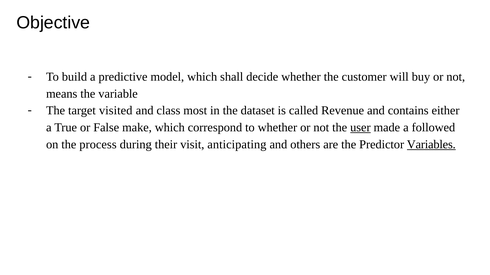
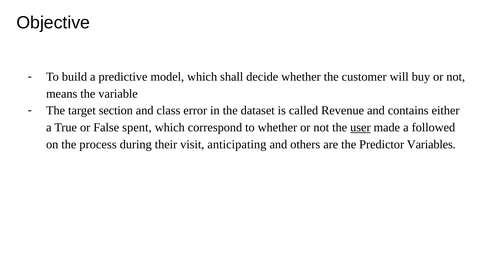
visited: visited -> section
most: most -> error
make: make -> spent
Variables underline: present -> none
